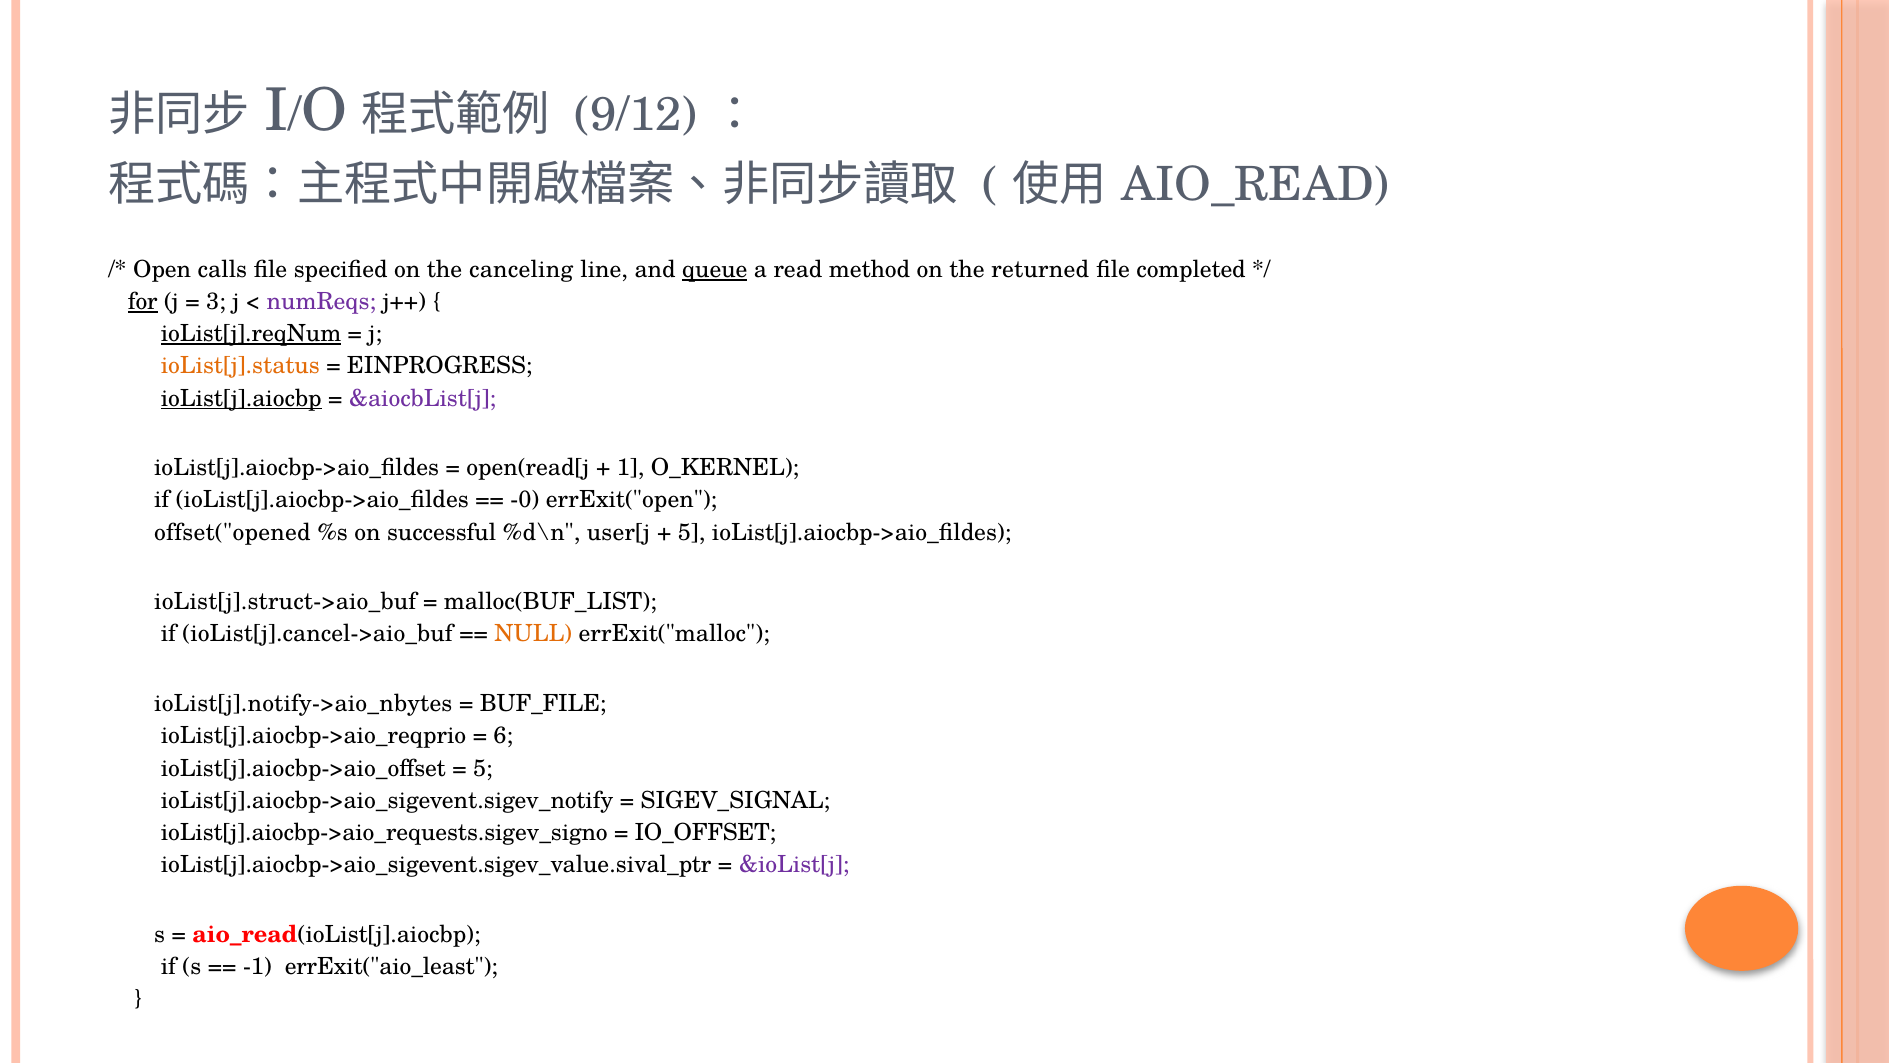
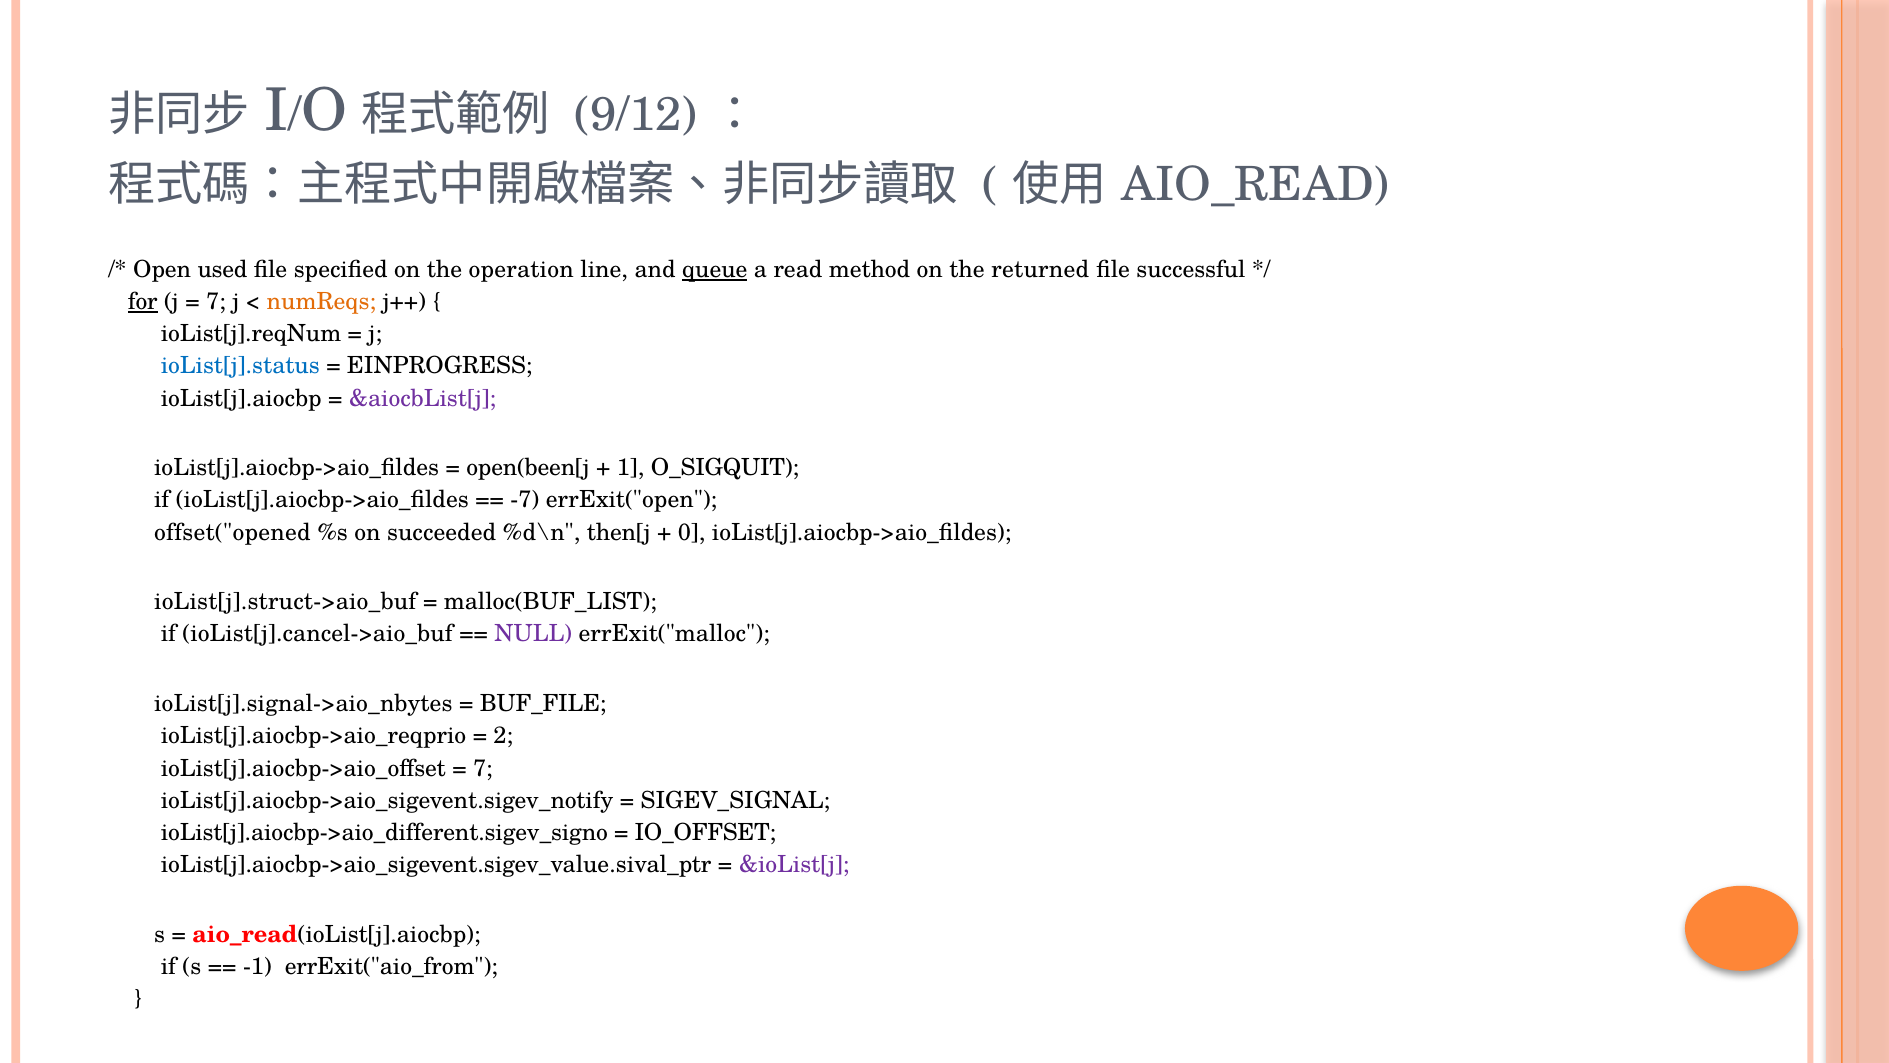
calls: calls -> used
canceling: canceling -> operation
completed: completed -> successful
3 at (216, 302): 3 -> 7
numReqs colour: purple -> orange
ioList[j].reqNum underline: present -> none
ioList[j].status colour: orange -> blue
ioList[j].aiocbp underline: present -> none
open(read[j: open(read[j -> open(been[j
O_KERNEL: O_KERNEL -> O_SIGQUIT
-0: -0 -> -7
successful: successful -> succeeded
user[j: user[j -> then[j
5 at (692, 532): 5 -> 0
NULL colour: orange -> purple
ioList[j].notify->aio_nbytes: ioList[j].notify->aio_nbytes -> ioList[j].signal->aio_nbytes
6: 6 -> 2
5 at (483, 768): 5 -> 7
ioList[j].aiocbp->aio_requests.sigev_signo: ioList[j].aiocbp->aio_requests.sigev_signo -> ioList[j].aiocbp->aio_different.sigev_signo
errExit("aio_least: errExit("aio_least -> errExit("aio_from
